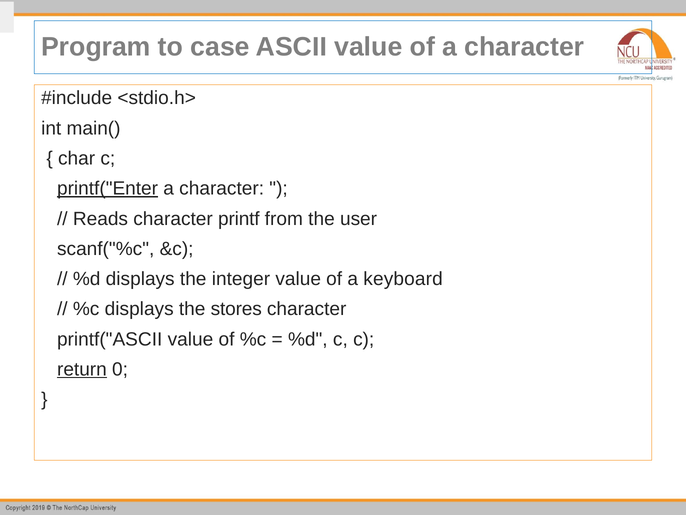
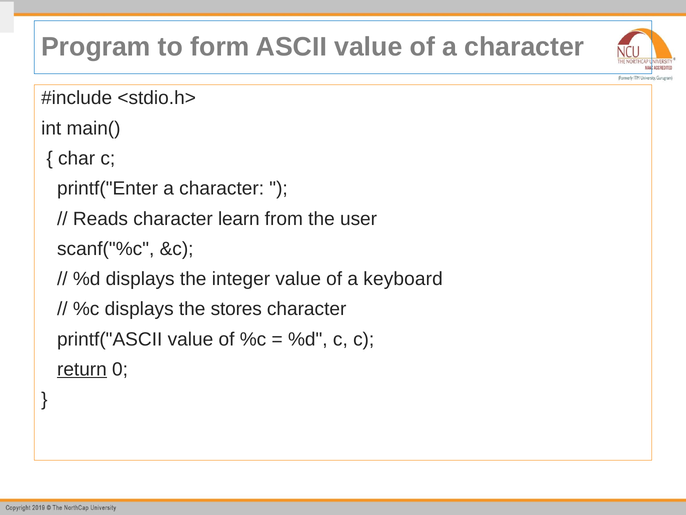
case: case -> form
printf("Enter underline: present -> none
printf: printf -> learn
